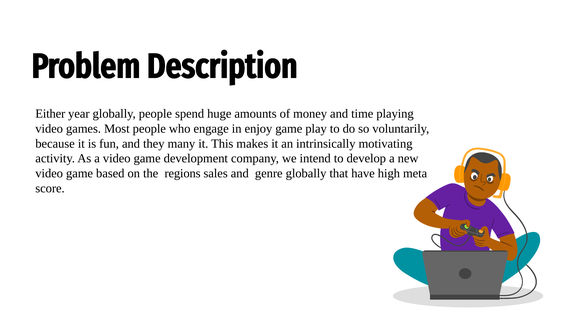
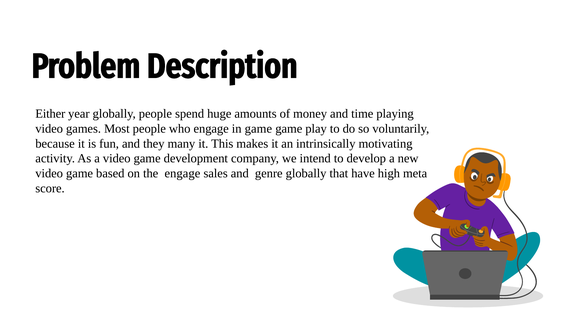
in enjoy: enjoy -> game
the regions: regions -> engage
